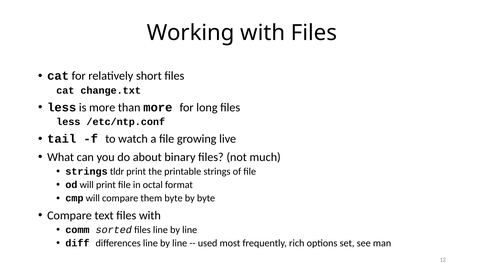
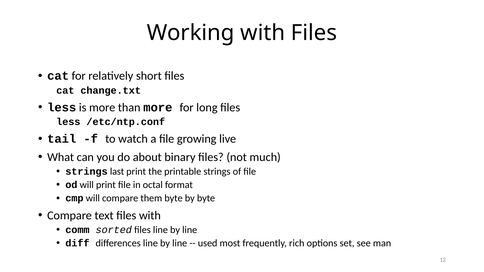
tldr: tldr -> last
